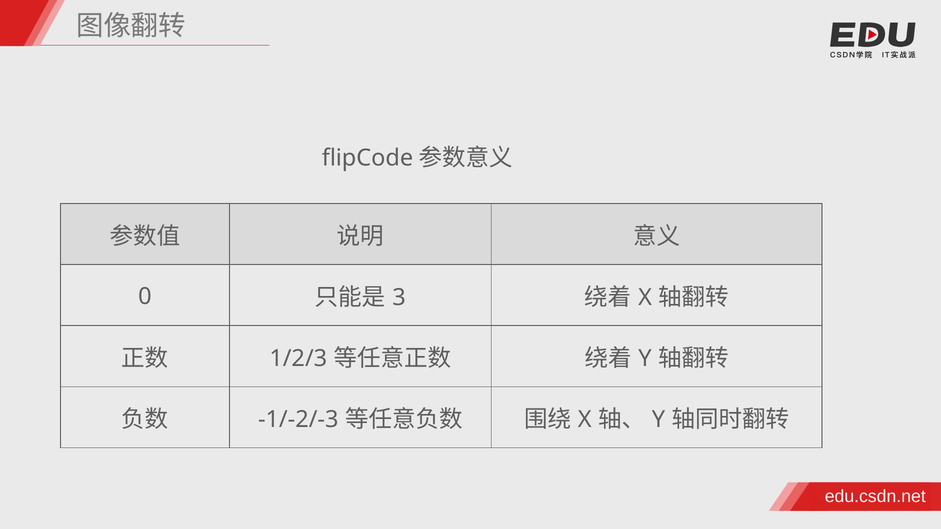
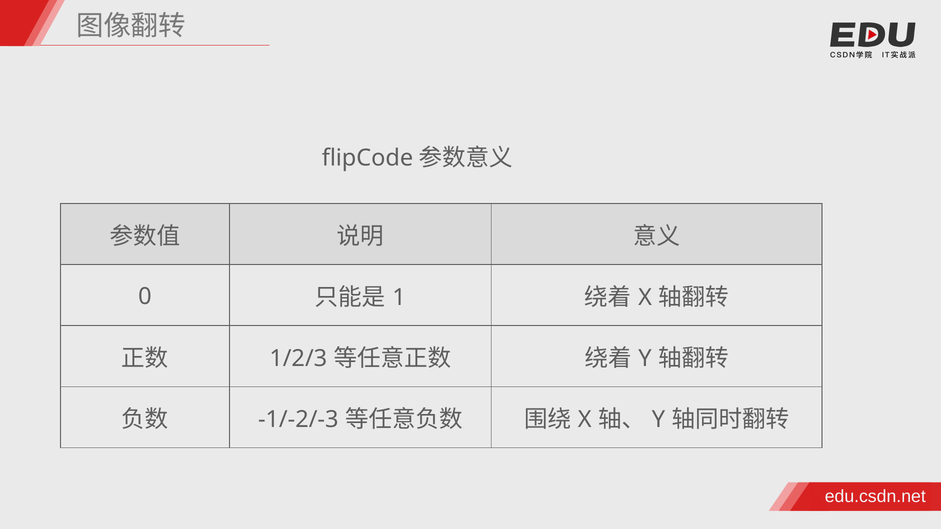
3: 3 -> 1
